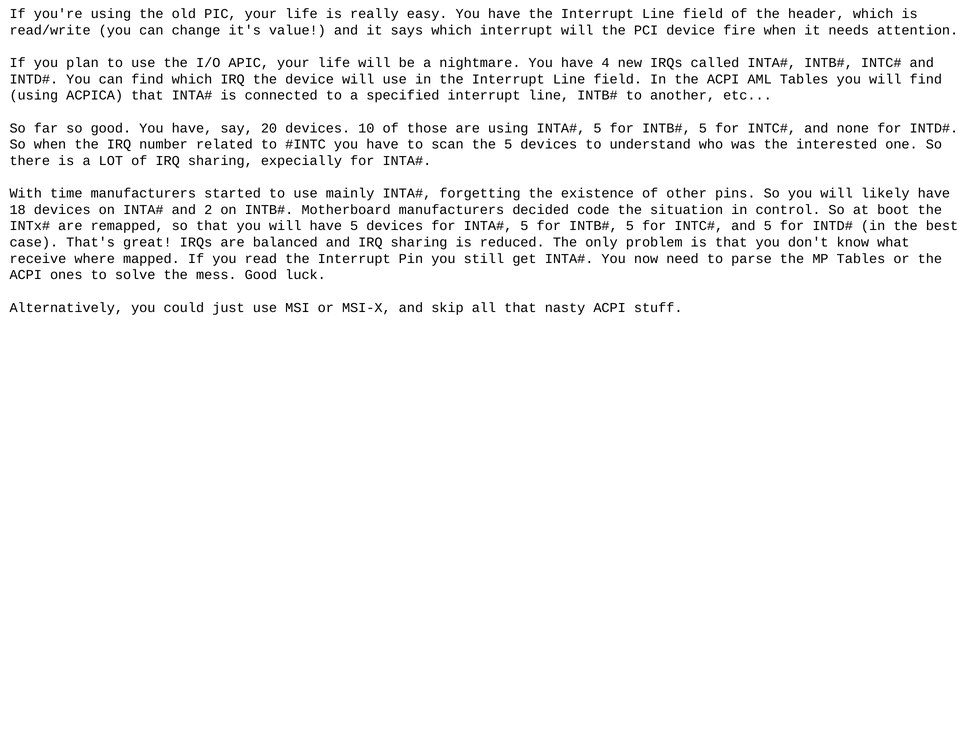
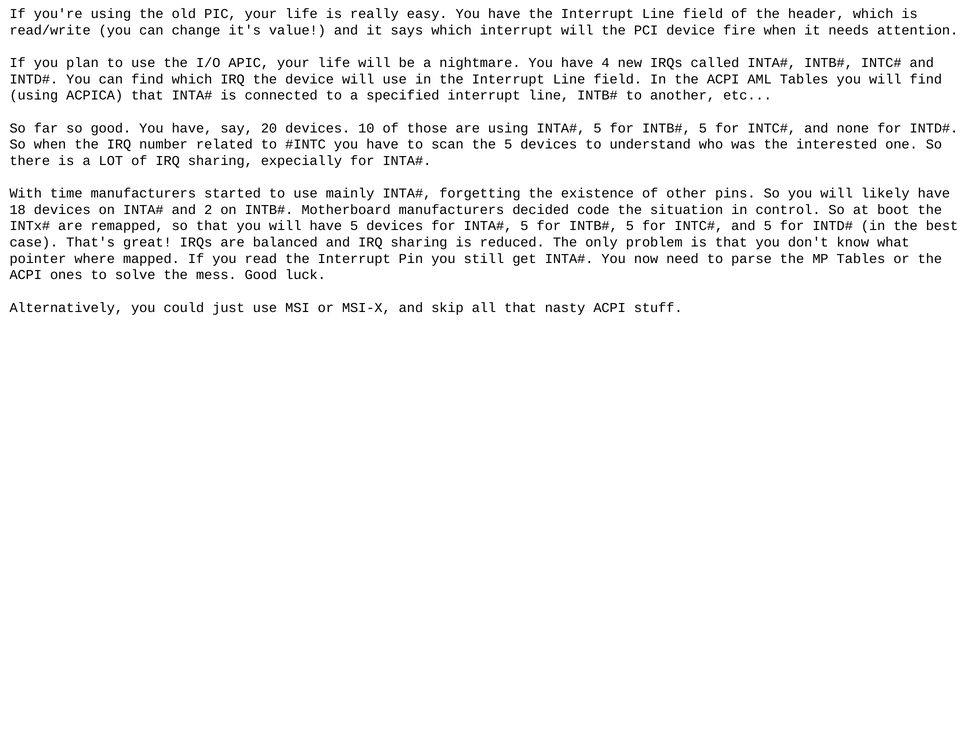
receive: receive -> pointer
